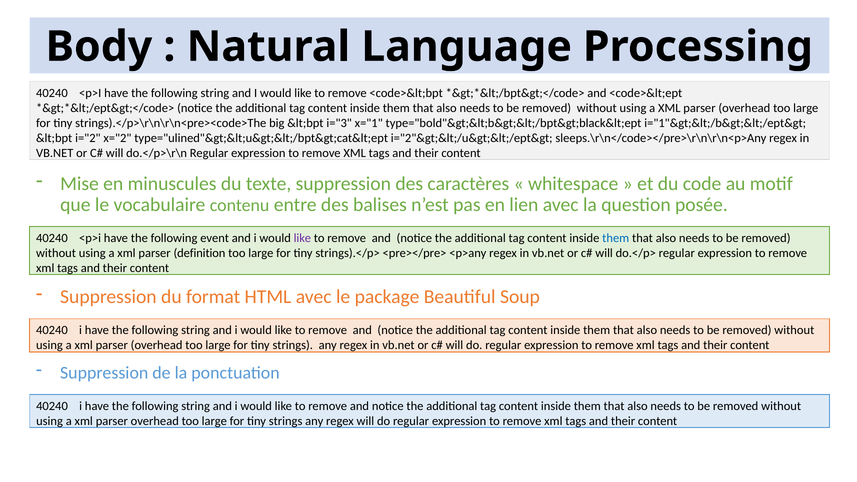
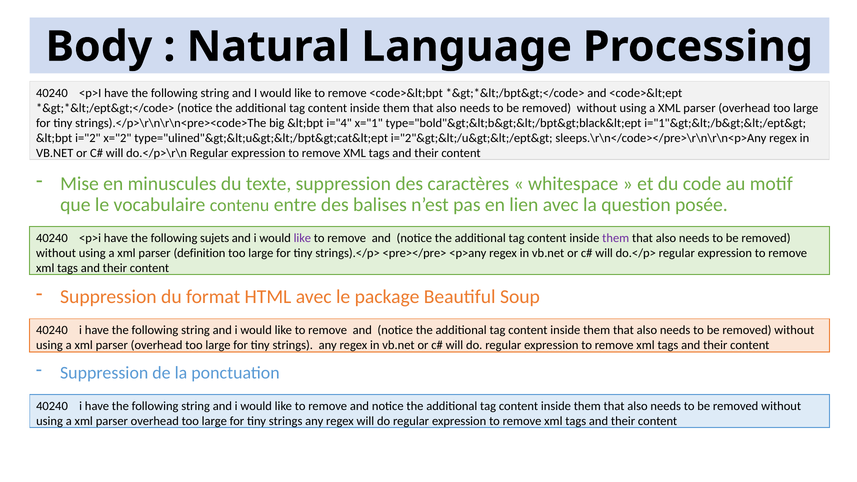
i="3: i="3 -> i="4
event: event -> sujets
them at (616, 238) colour: blue -> purple
